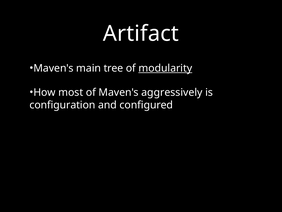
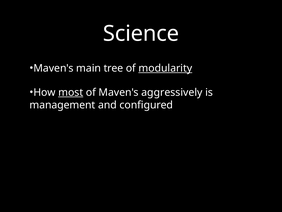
Artifact: Artifact -> Science
most underline: none -> present
configuration: configuration -> management
